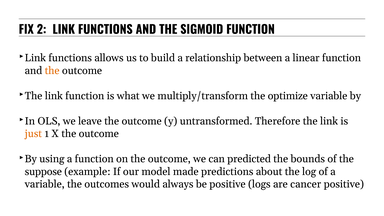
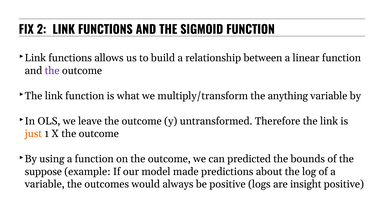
the at (52, 70) colour: orange -> purple
optimize: optimize -> anything
cancer: cancer -> insight
